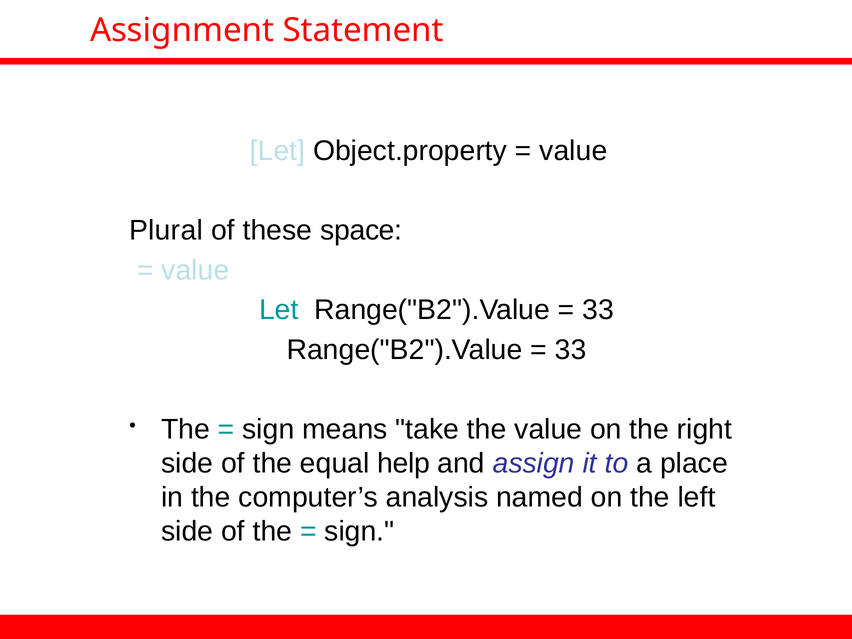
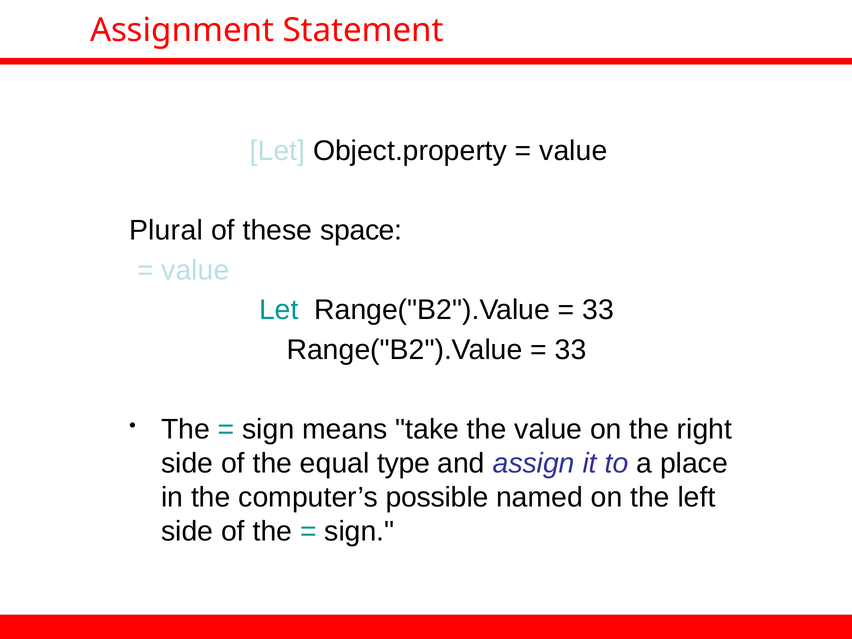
help: help -> type
analysis: analysis -> possible
